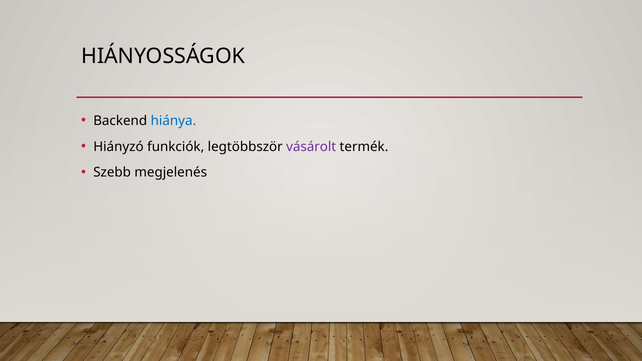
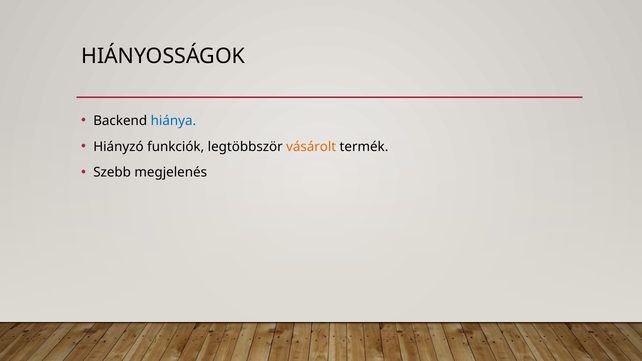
vásárolt colour: purple -> orange
